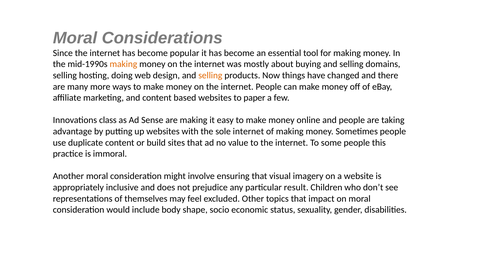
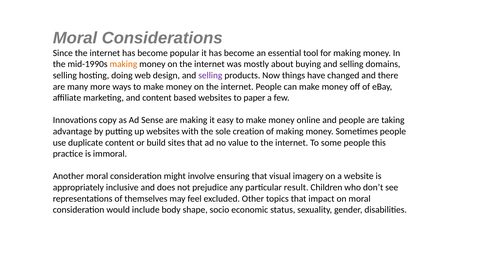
selling at (210, 75) colour: orange -> purple
class: class -> copy
sole internet: internet -> creation
